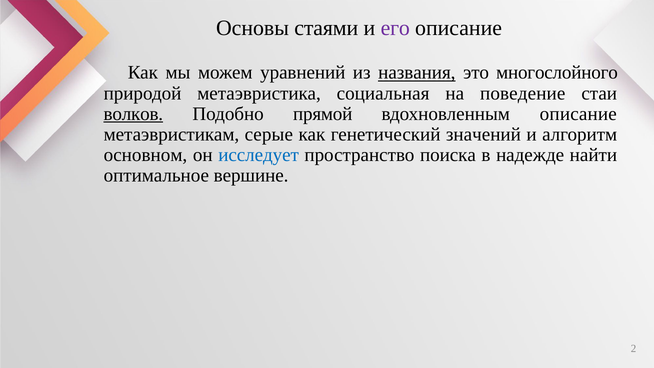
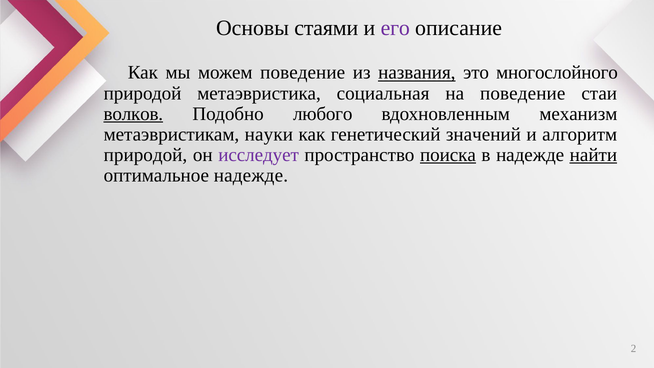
можем уравнений: уравнений -> поведение
прямой: прямой -> любого
вдохновленным описание: описание -> механизм
серые: серые -> науки
основном at (145, 155): основном -> природой
исследует colour: blue -> purple
поиска underline: none -> present
найти underline: none -> present
оптимальное вершине: вершине -> надежде
